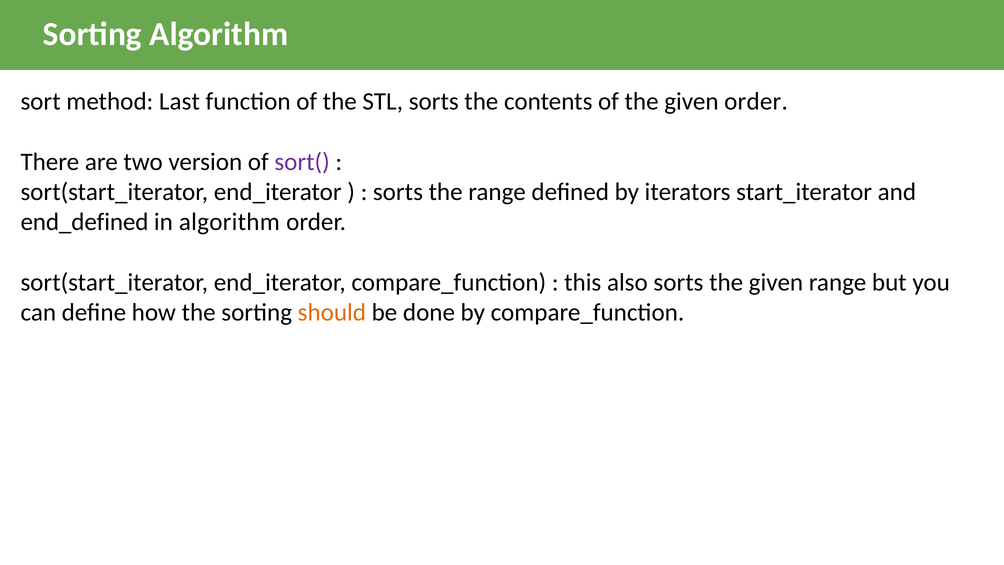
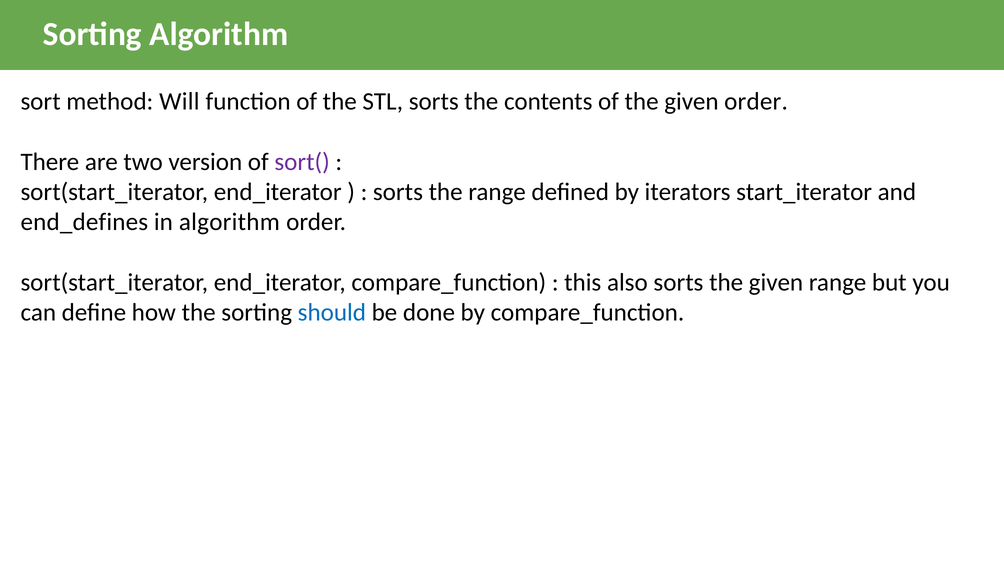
Last: Last -> Will
end_defined: end_defined -> end_defines
should colour: orange -> blue
